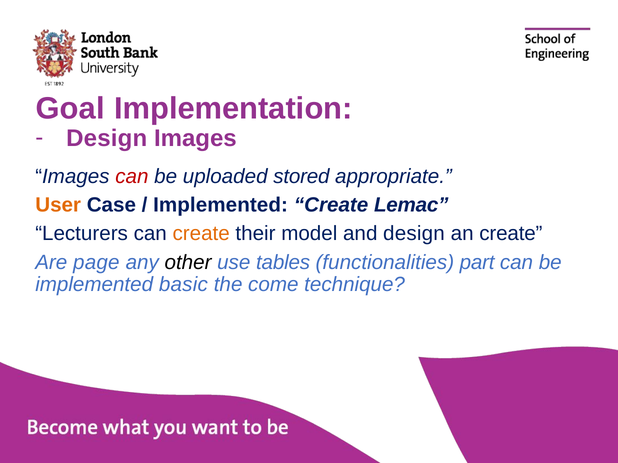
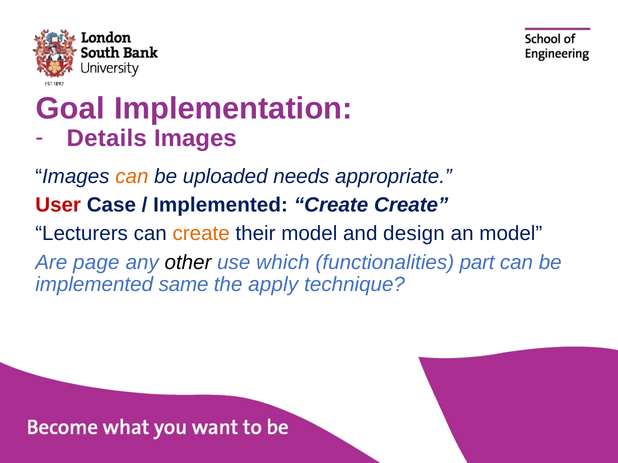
Design at (107, 138): Design -> Details
can at (132, 177) colour: red -> orange
stored: stored -> needs
User colour: orange -> red
Create Lemac: Lemac -> Create
an create: create -> model
tables: tables -> which
basic: basic -> same
come: come -> apply
